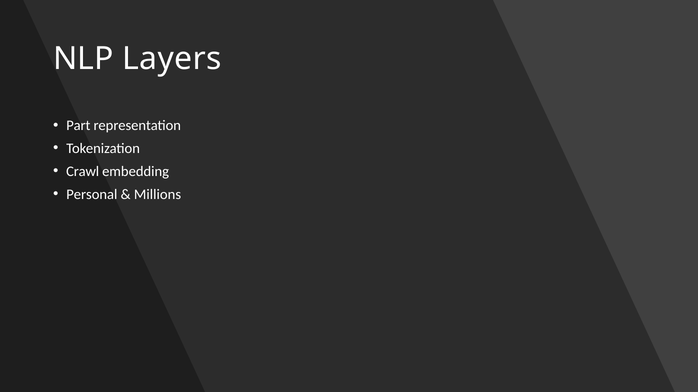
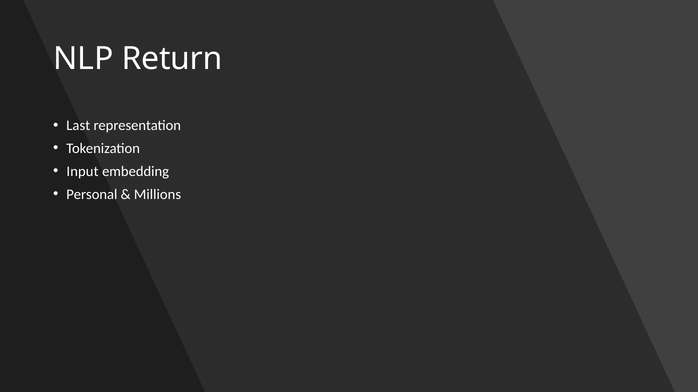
Layers: Layers -> Return
Part: Part -> Last
Crawl: Crawl -> Input
